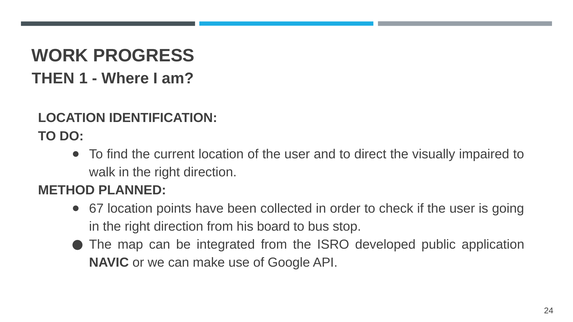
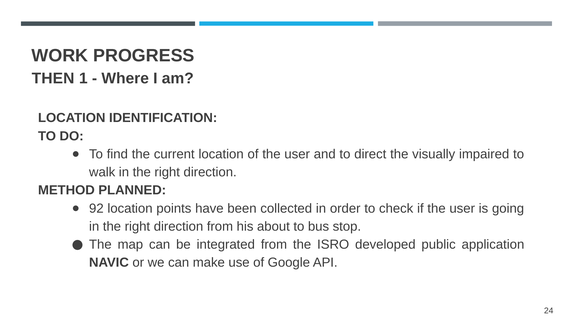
67: 67 -> 92
board: board -> about
